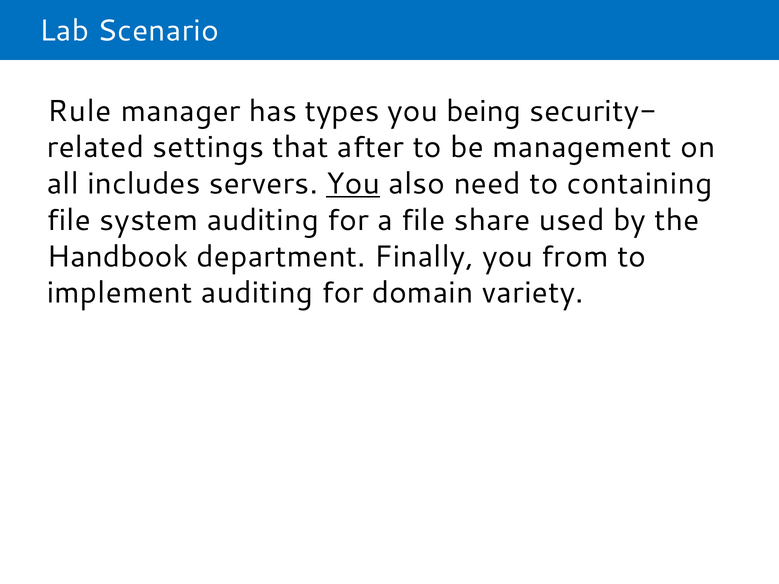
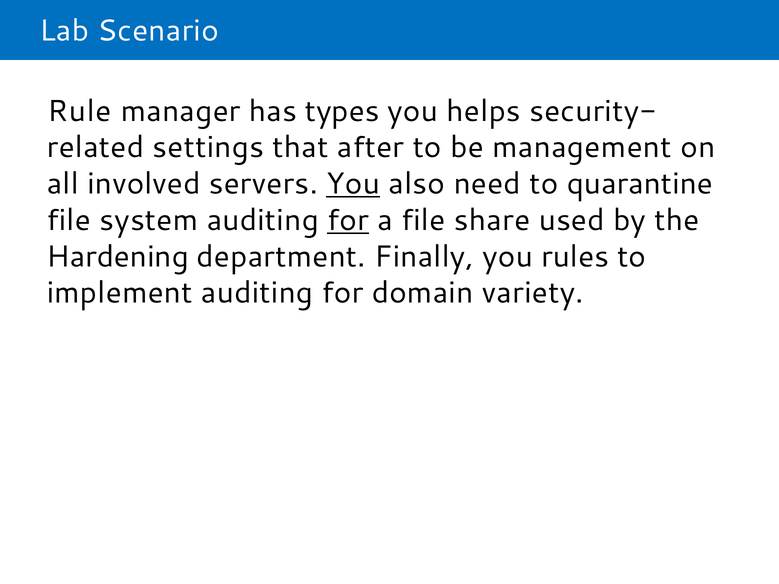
being: being -> helps
includes: includes -> involved
containing: containing -> quarantine
for at (348, 220) underline: none -> present
Handbook: Handbook -> Hardening
from: from -> rules
